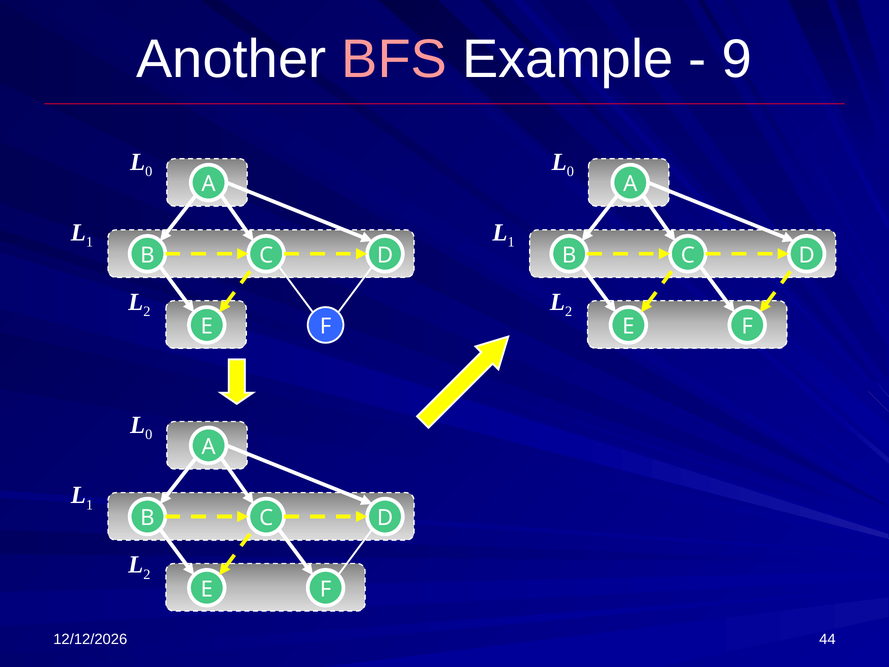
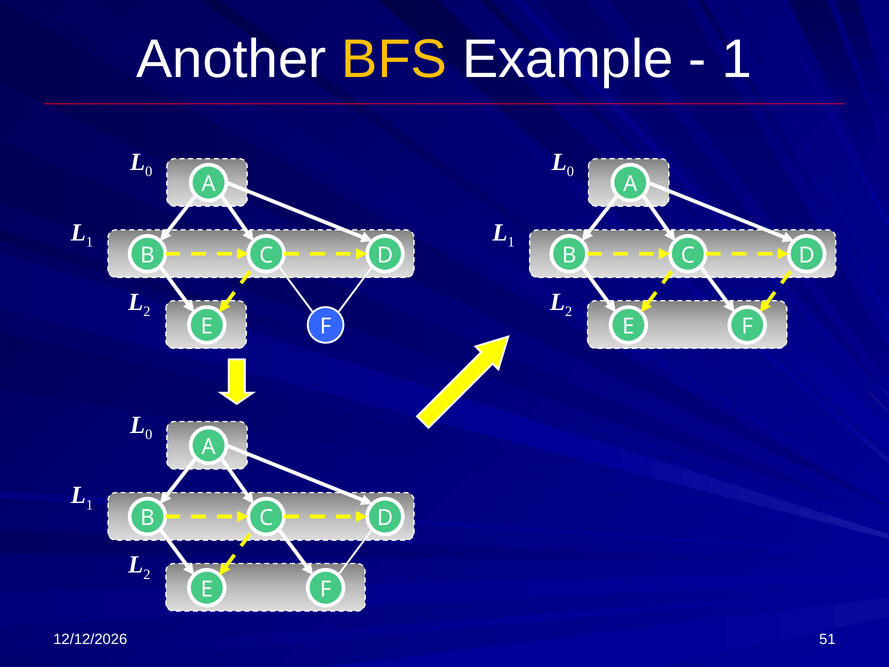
BFS colour: pink -> yellow
9 at (737, 59): 9 -> 1
44: 44 -> 51
